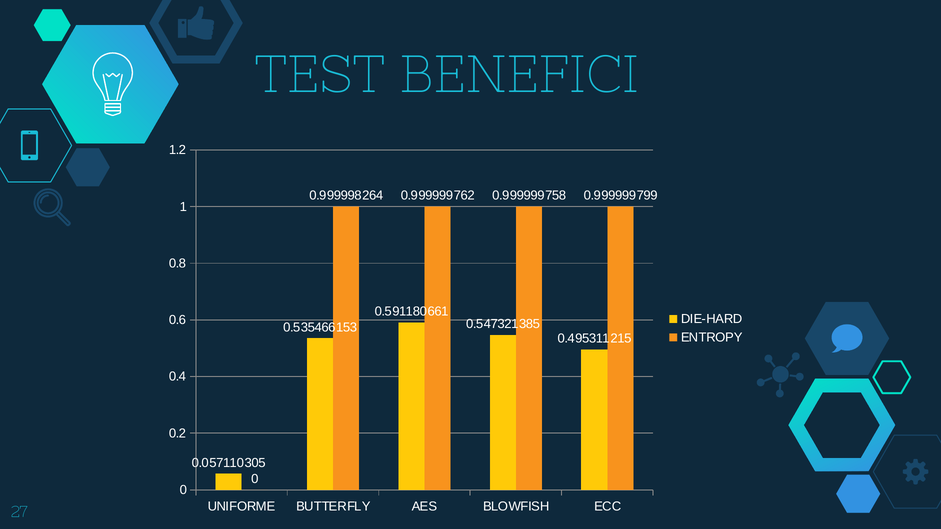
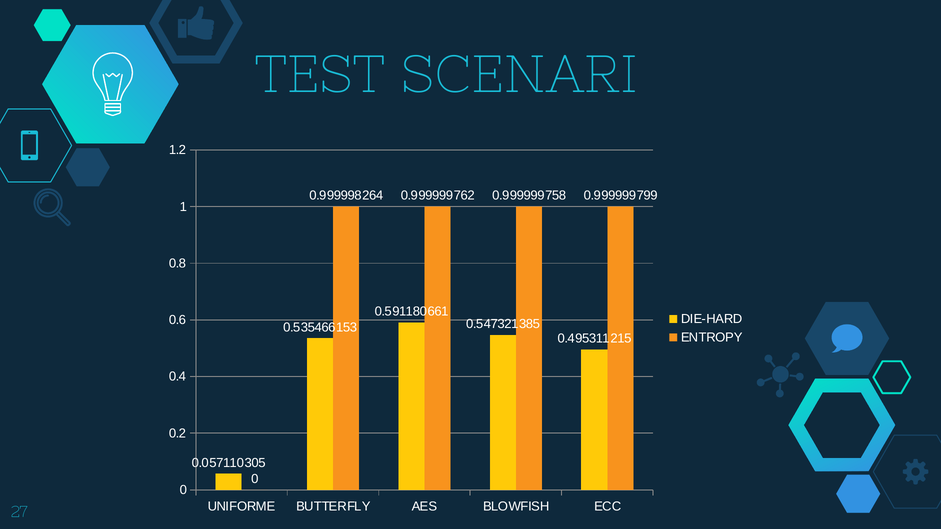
BENEFICI: BENEFICI -> SCENARI
